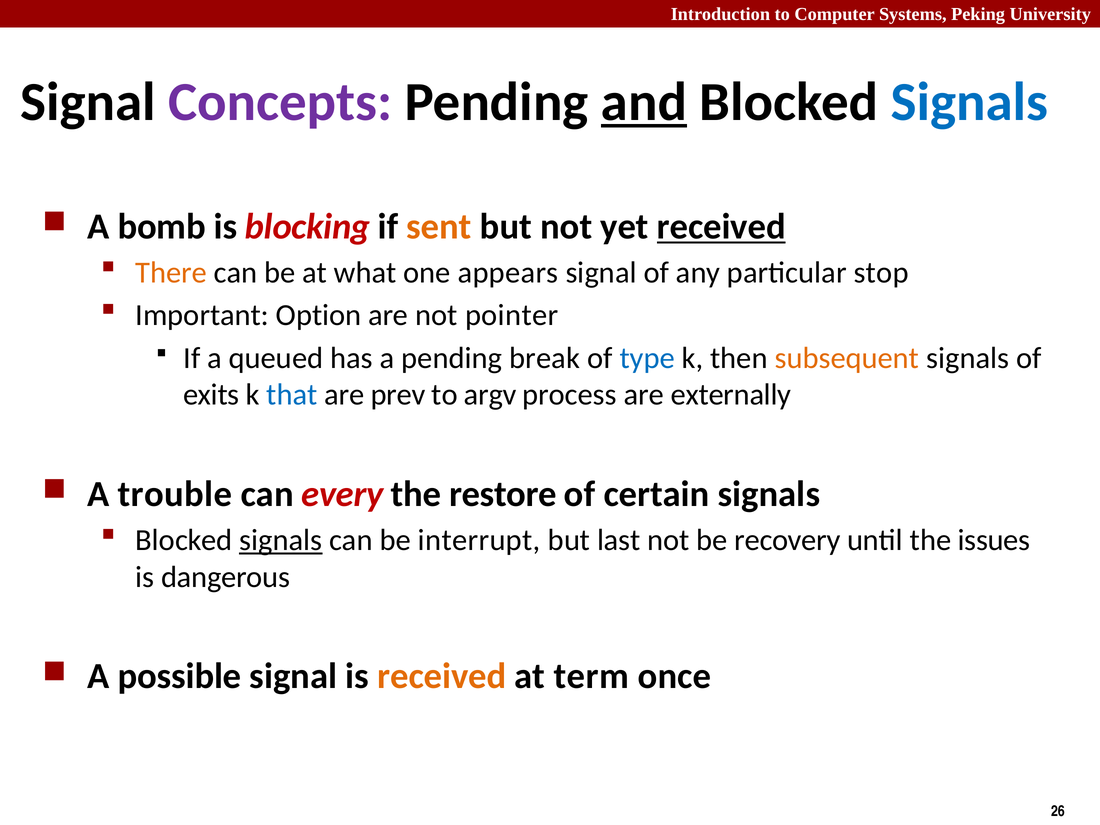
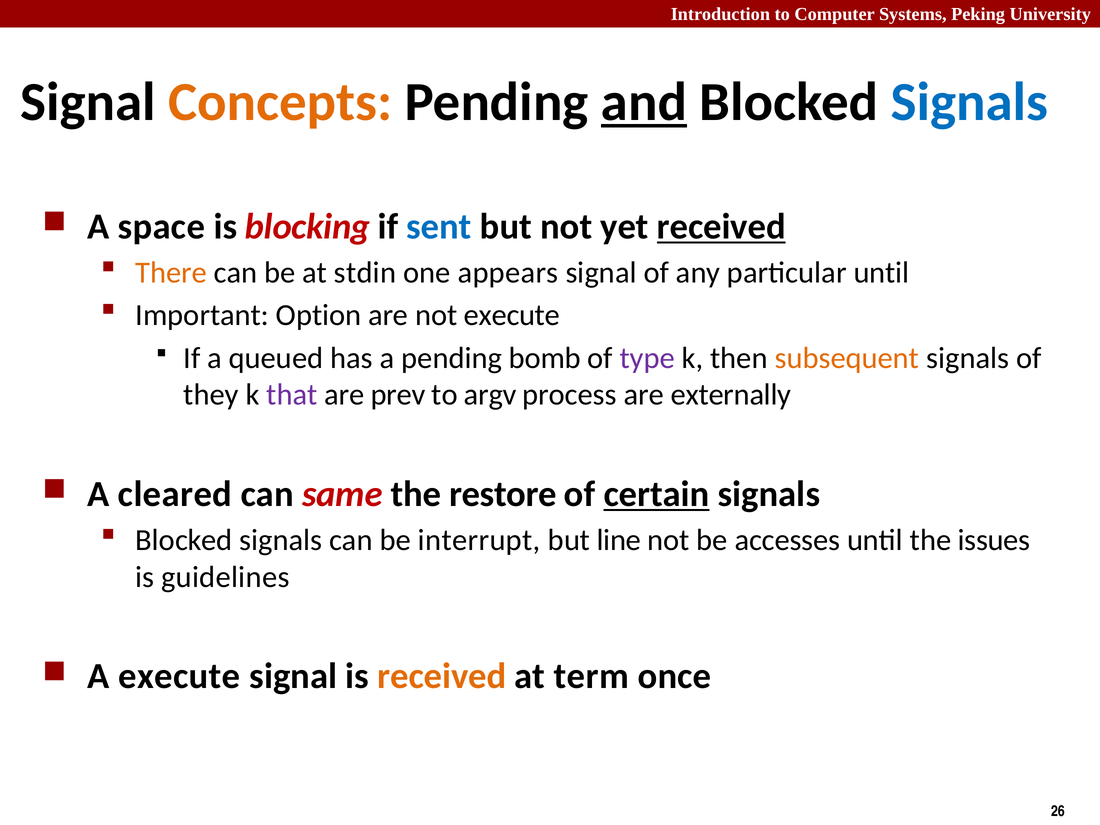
Concepts colour: purple -> orange
bomb: bomb -> space
sent colour: orange -> blue
what: what -> stdin
particular stop: stop -> until
not pointer: pointer -> execute
break: break -> bomb
type colour: blue -> purple
exits: exits -> they
that colour: blue -> purple
trouble: trouble -> cleared
every: every -> same
certain underline: none -> present
signals at (281, 540) underline: present -> none
last: last -> line
recovery: recovery -> accesses
dangerous: dangerous -> guidelines
A possible: possible -> execute
